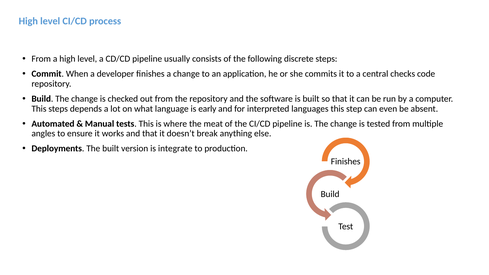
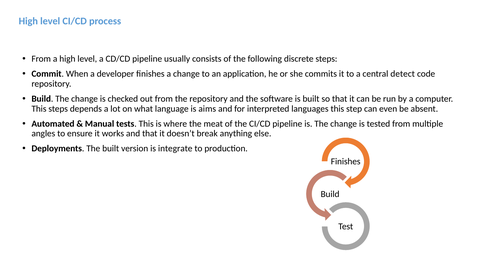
checks: checks -> detect
early: early -> aims
